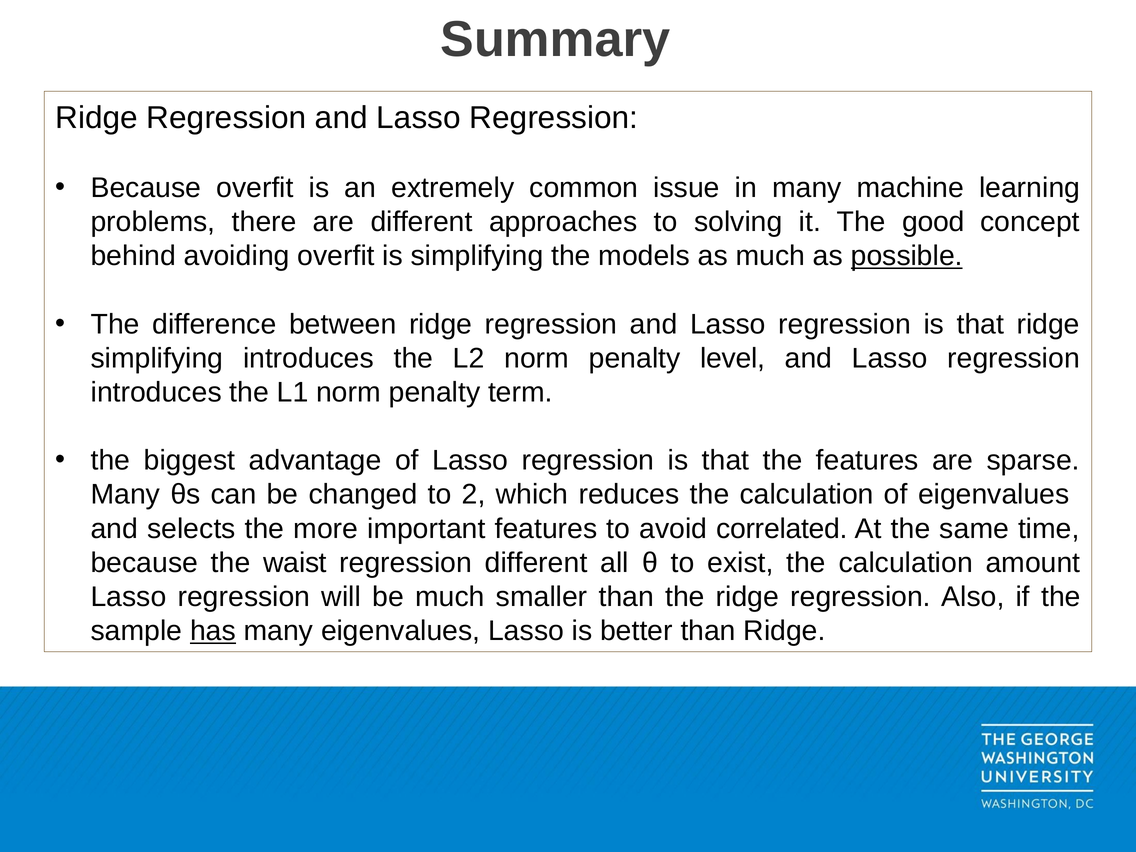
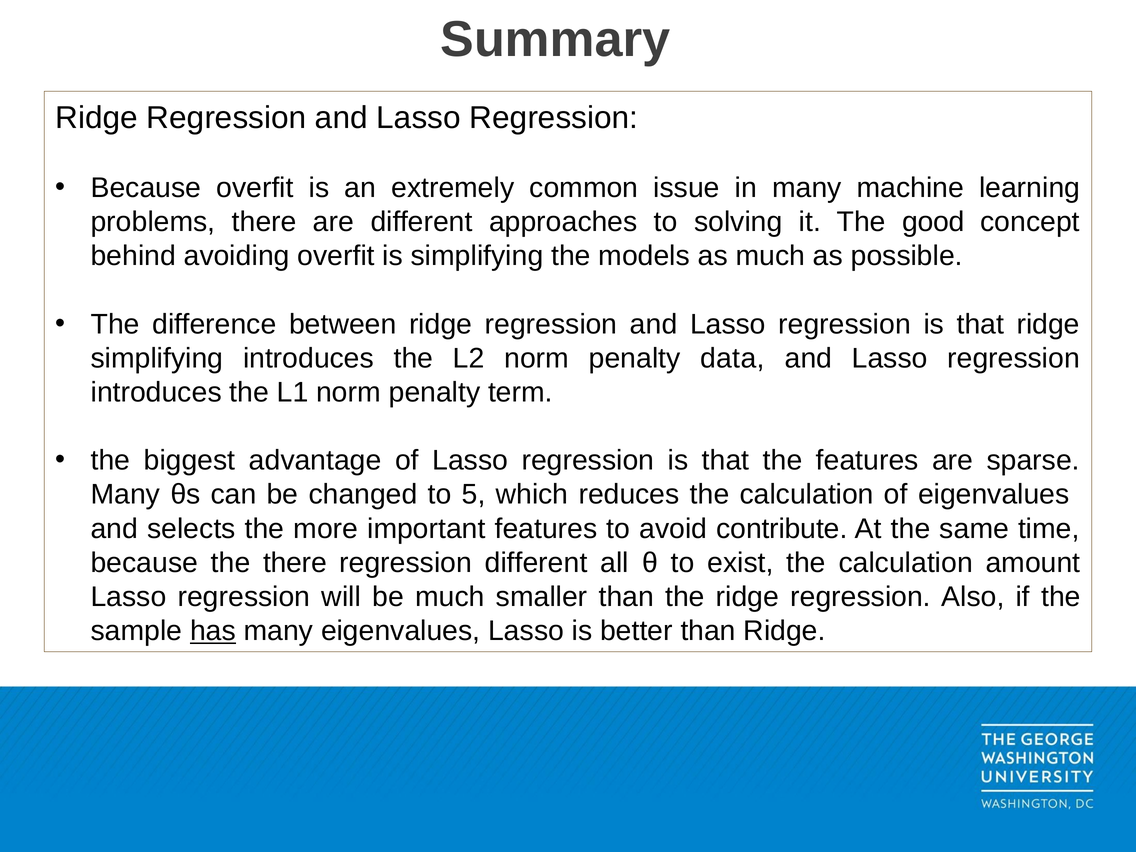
possible underline: present -> none
level: level -> data
2: 2 -> 5
correlated: correlated -> contribute
the waist: waist -> there
